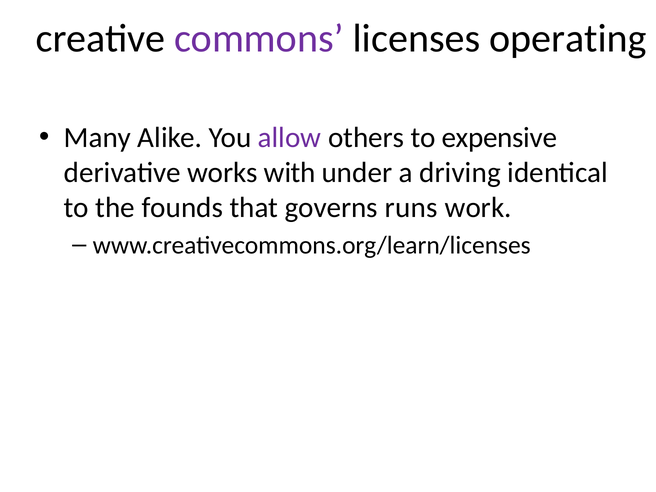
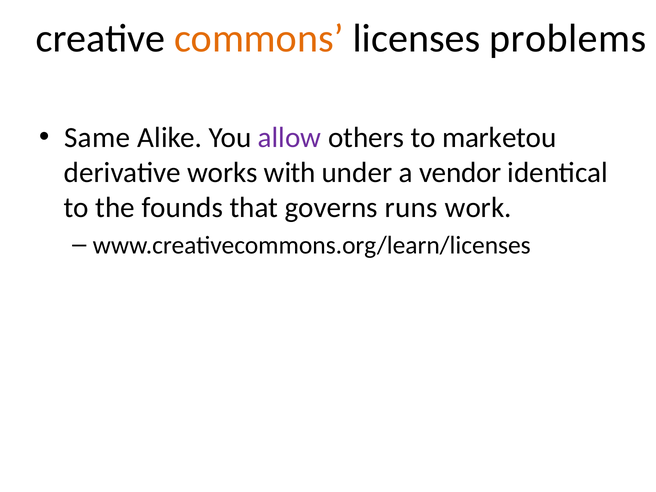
commons colour: purple -> orange
operating: operating -> problems
Many: Many -> Same
expensive: expensive -> marketou
driving: driving -> vendor
